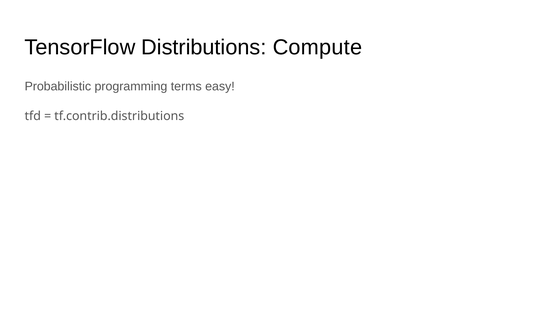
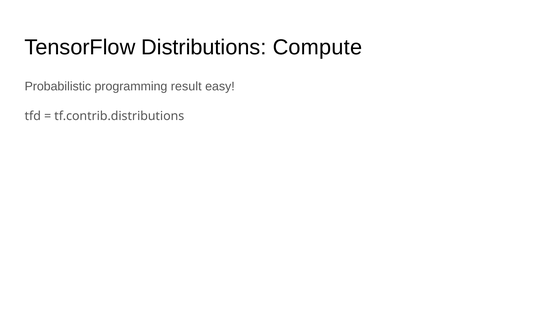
terms: terms -> result
